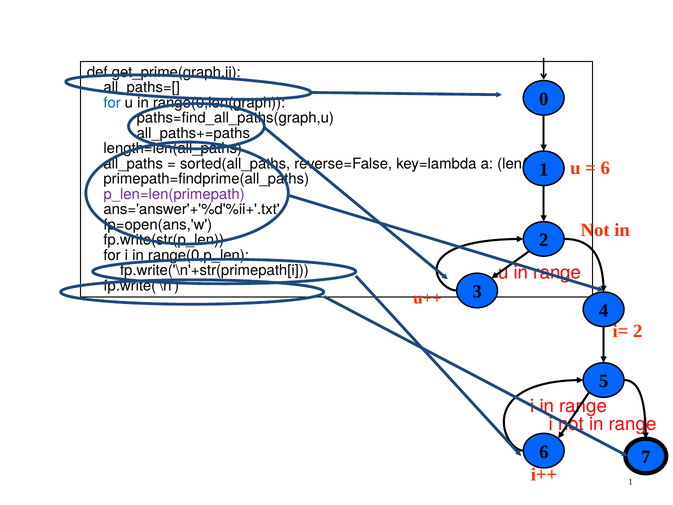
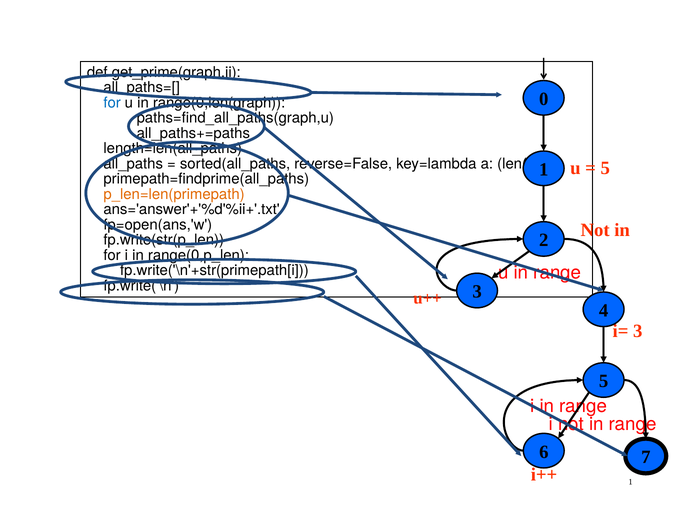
6 at (605, 168): 6 -> 5
p_len=len(primepath colour: purple -> orange
2 at (638, 331): 2 -> 3
